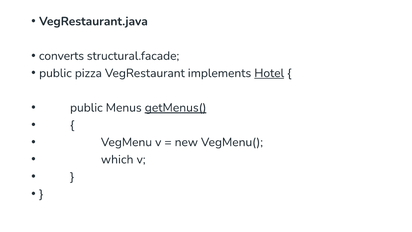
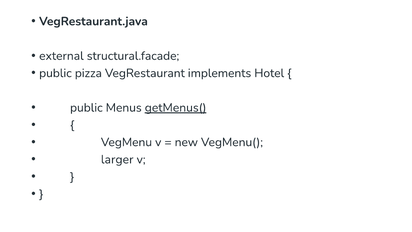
converts: converts -> external
Hotel underline: present -> none
which: which -> larger
